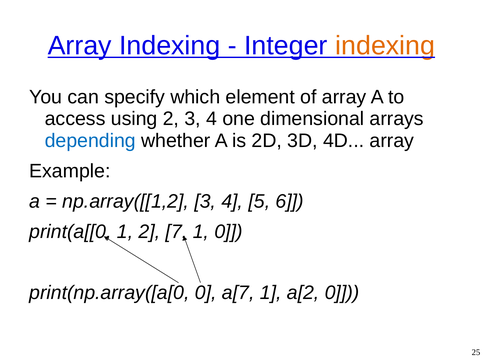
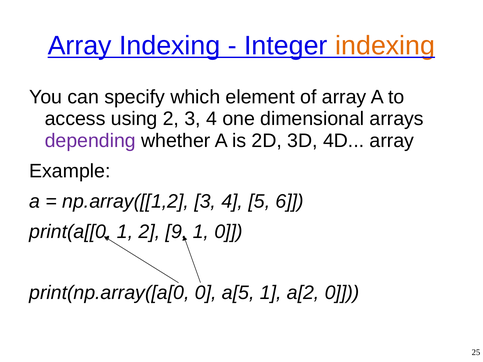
depending colour: blue -> purple
7: 7 -> 9
a[7: a[7 -> a[5
